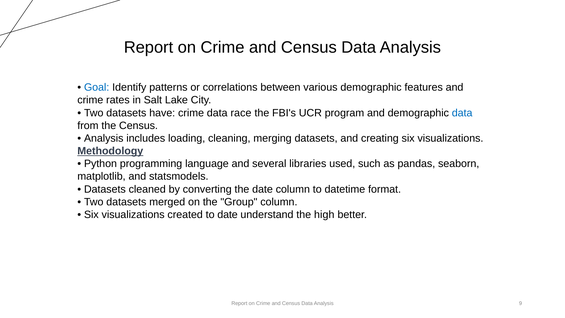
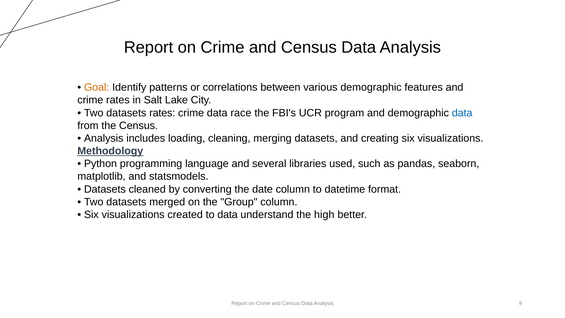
Goal colour: blue -> orange
datasets have: have -> rates
to date: date -> data
